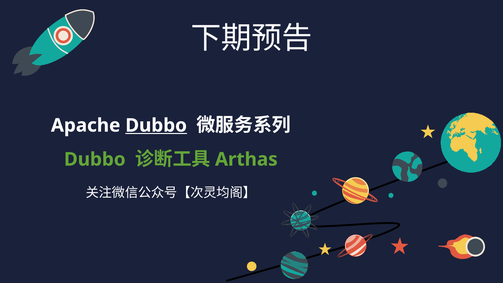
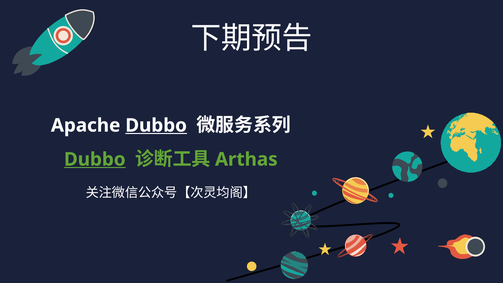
Dubbo at (95, 159) underline: none -> present
